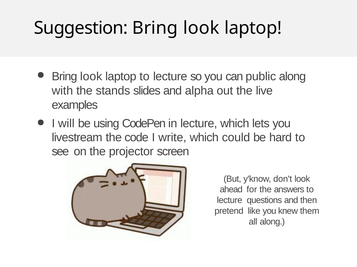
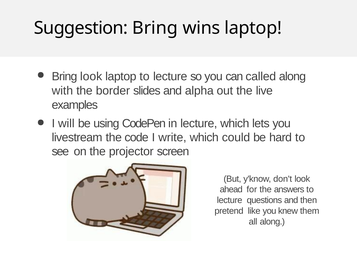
Suggestion Bring look: look -> wins
public: public -> called
stands: stands -> border
